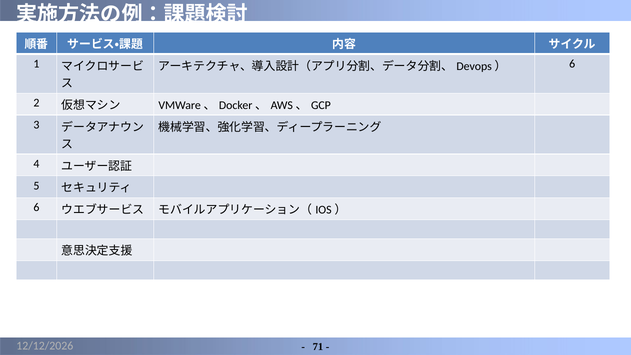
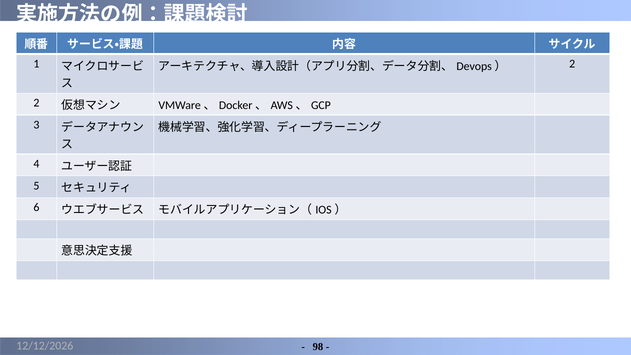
6 at (572, 64): 6 -> 2
71: 71 -> 98
